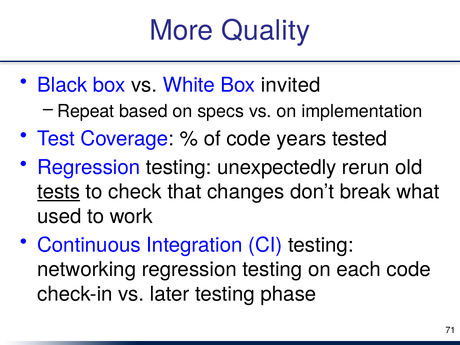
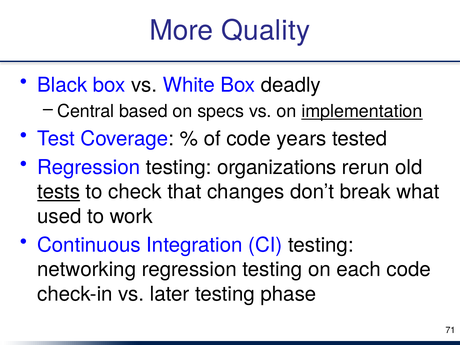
invited: invited -> deadly
Repeat: Repeat -> Central
implementation underline: none -> present
unexpectedly: unexpectedly -> organizations
